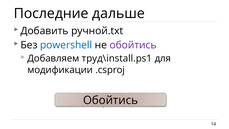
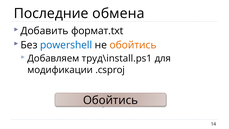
дальше: дальше -> обмена
ручной.txt: ручной.txt -> формат.txt
обойтись at (133, 45) colour: purple -> orange
